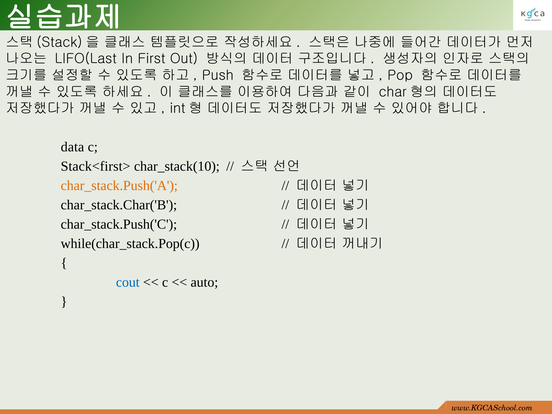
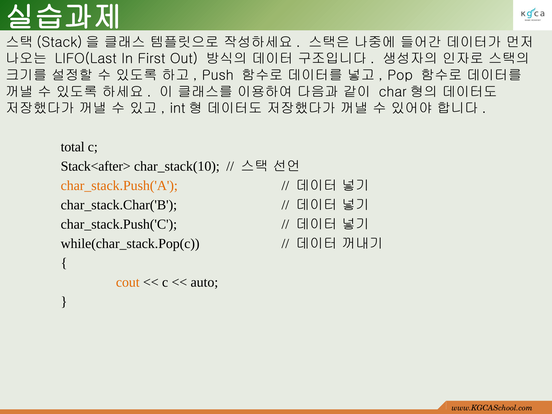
data: data -> total
Stack<first>: Stack<first> -> Stack<after>
cout colour: blue -> orange
